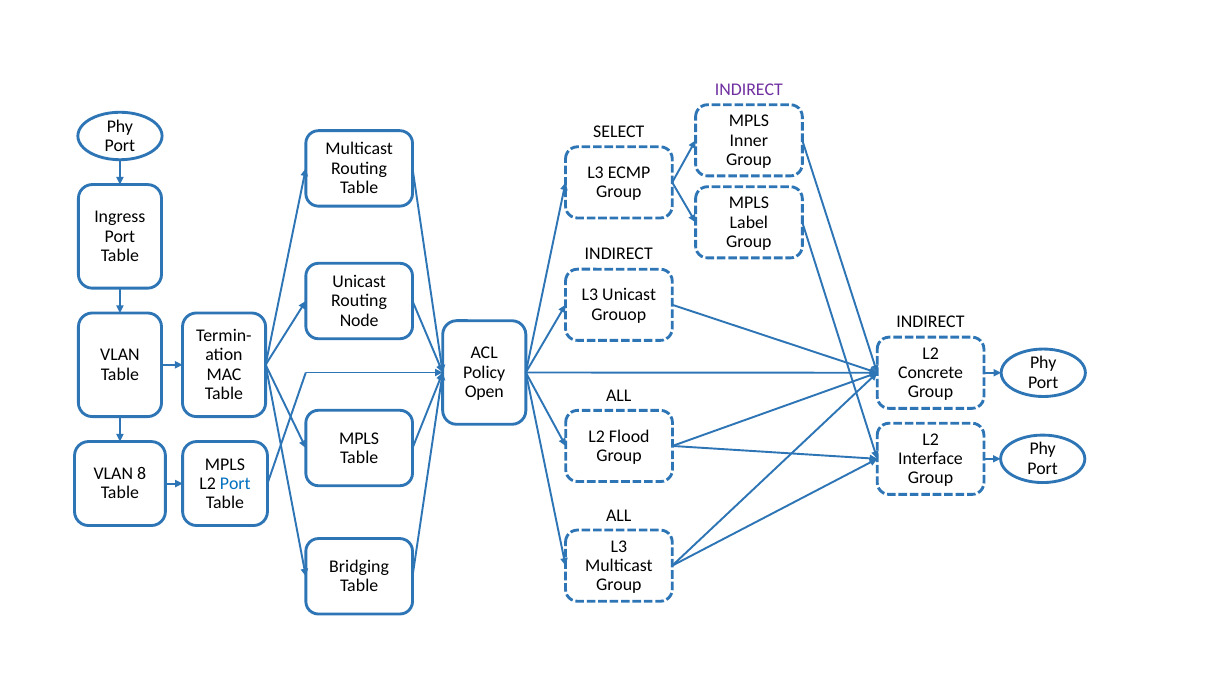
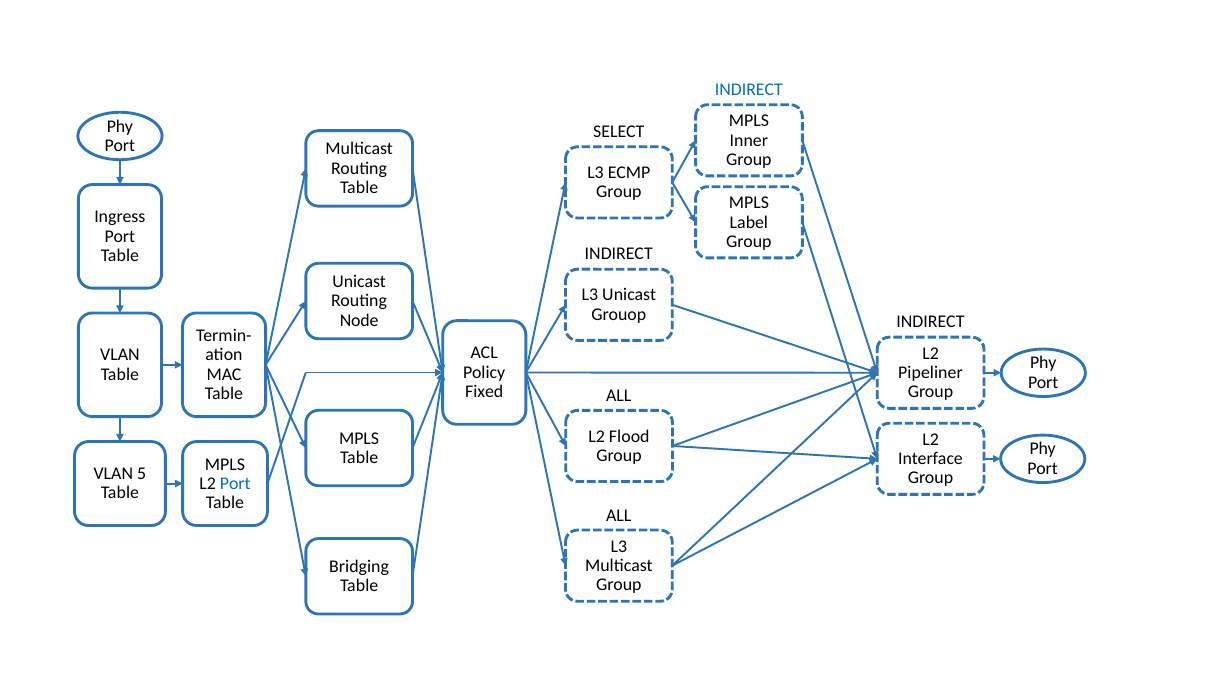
INDIRECT at (749, 90) colour: purple -> blue
Concrete: Concrete -> Pipeliner
Open: Open -> Fixed
8: 8 -> 5
